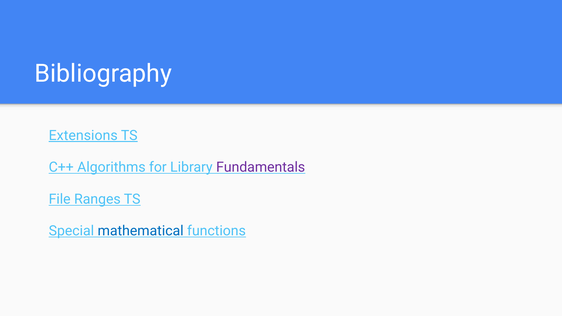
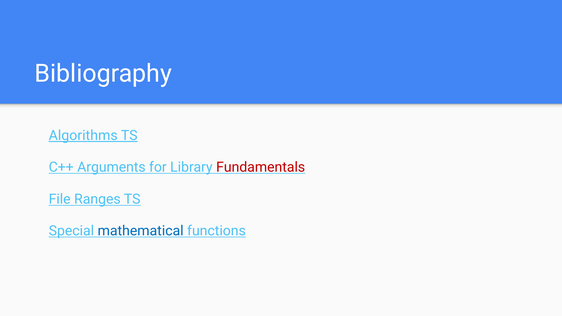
Extensions: Extensions -> Algorithms
Algorithms: Algorithms -> Arguments
Fundamentals colour: purple -> red
